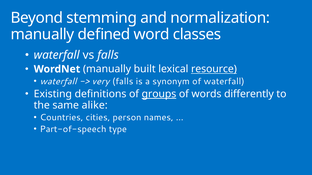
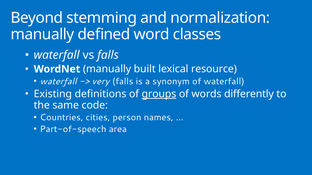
resource underline: present -> none
alike: alike -> code
type: type -> area
